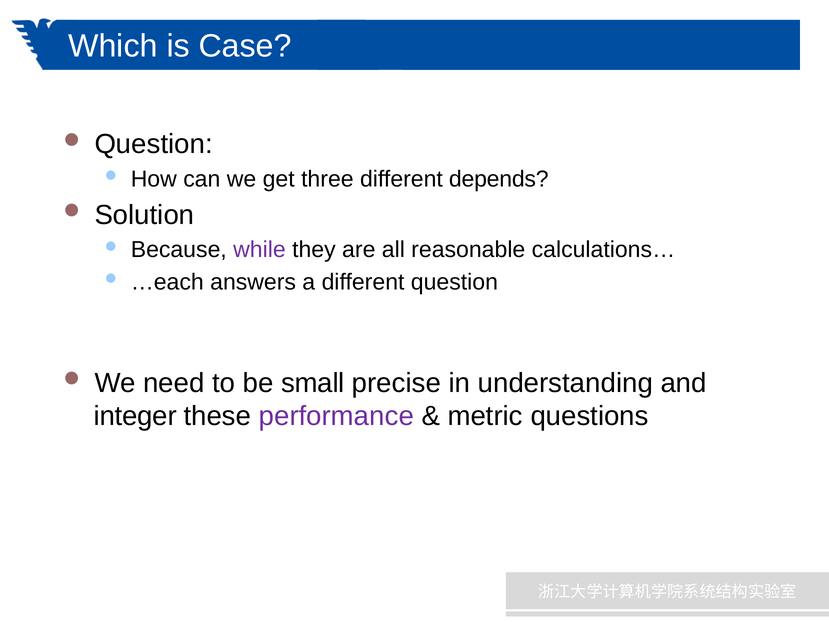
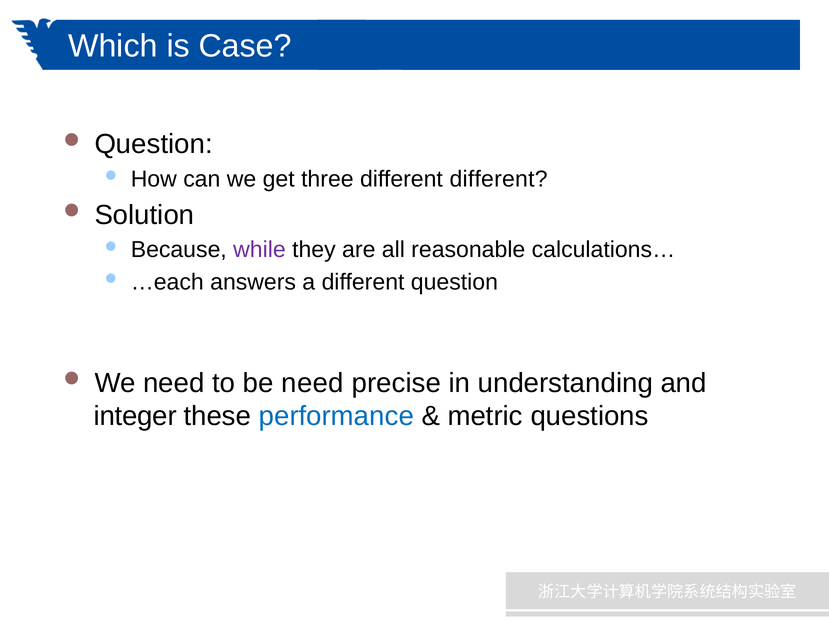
different depends: depends -> different
be small: small -> need
performance colour: purple -> blue
